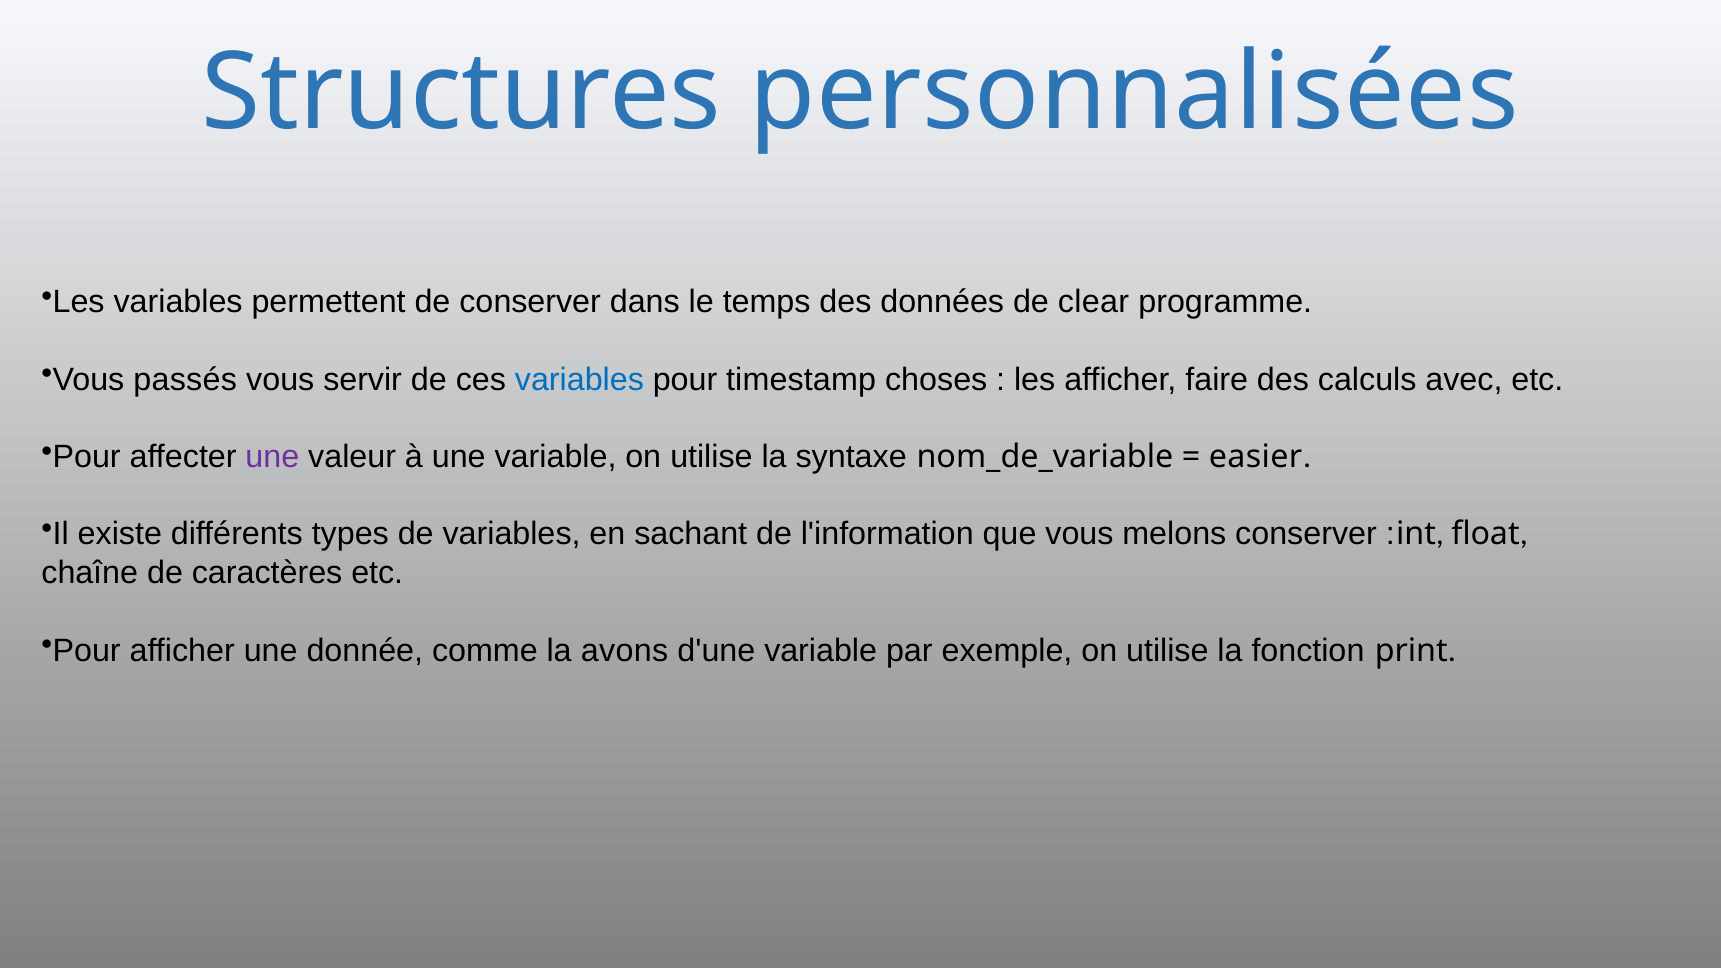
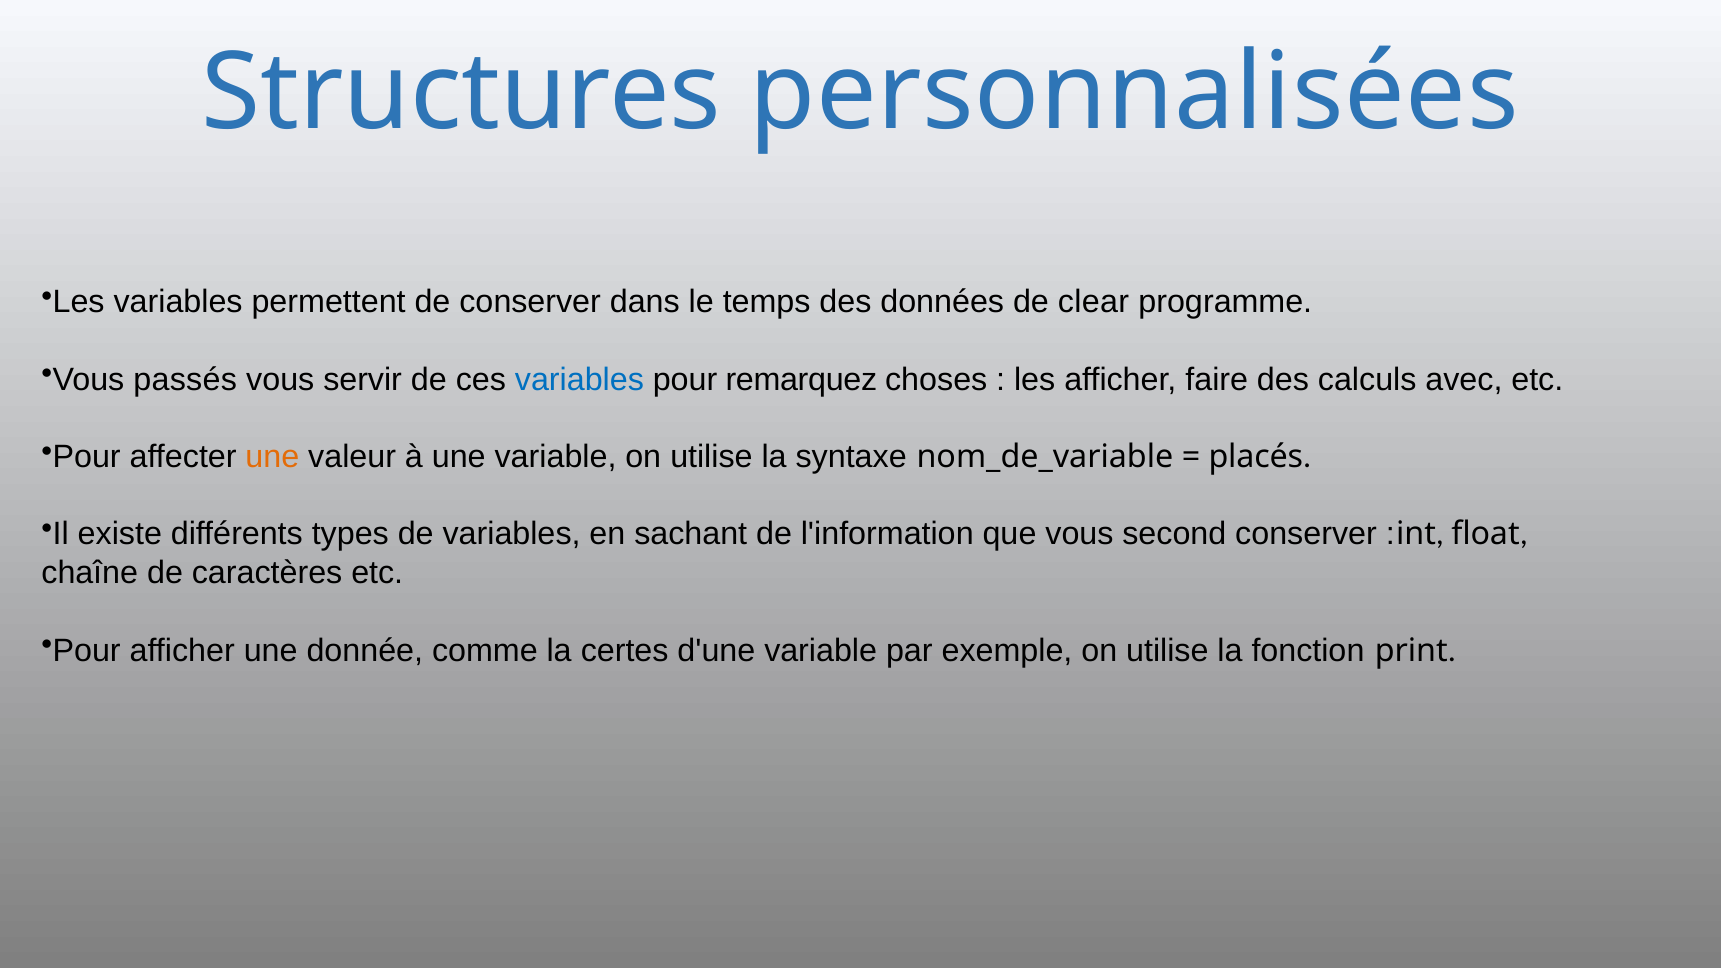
timestamp: timestamp -> remarquez
une at (272, 457) colour: purple -> orange
easier: easier -> placés
melons: melons -> second
avons: avons -> certes
